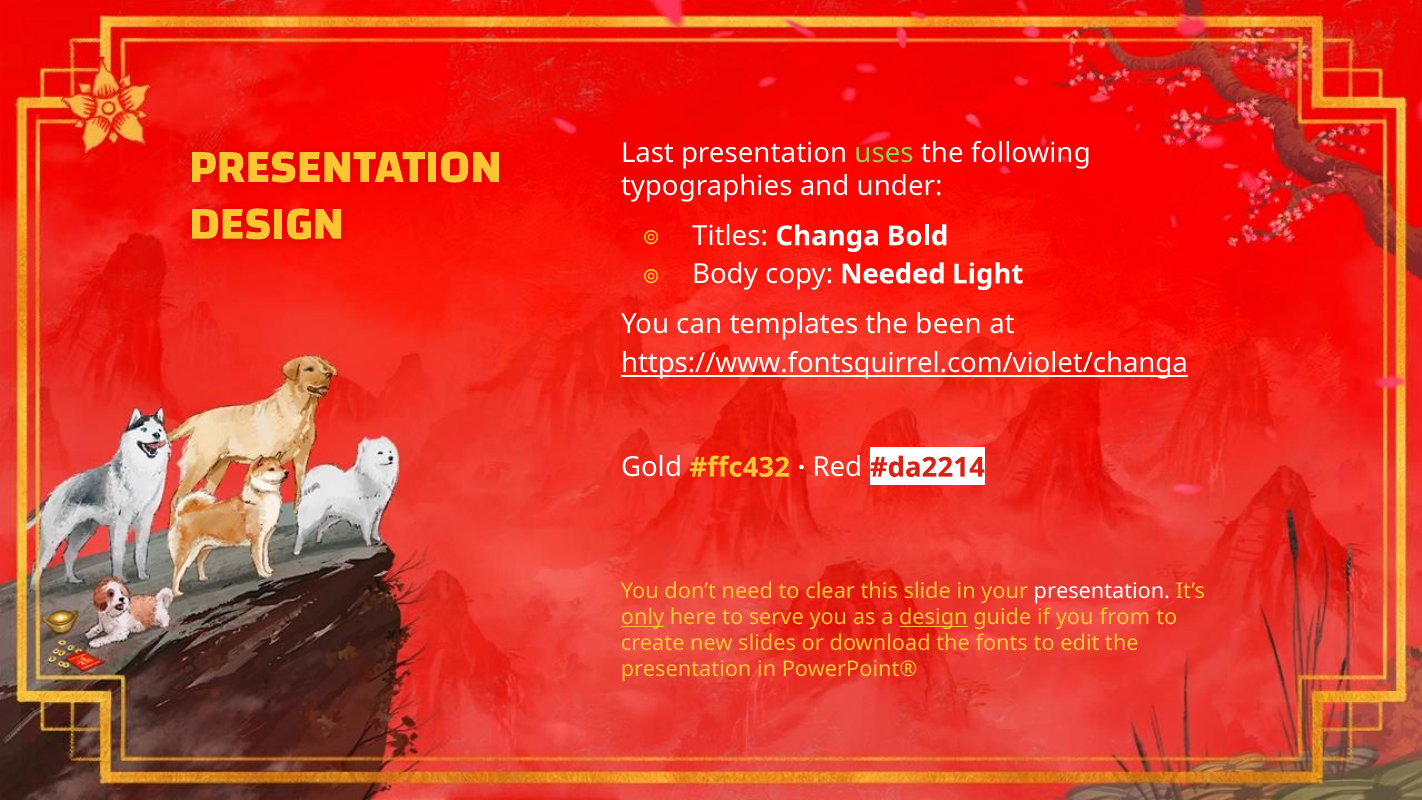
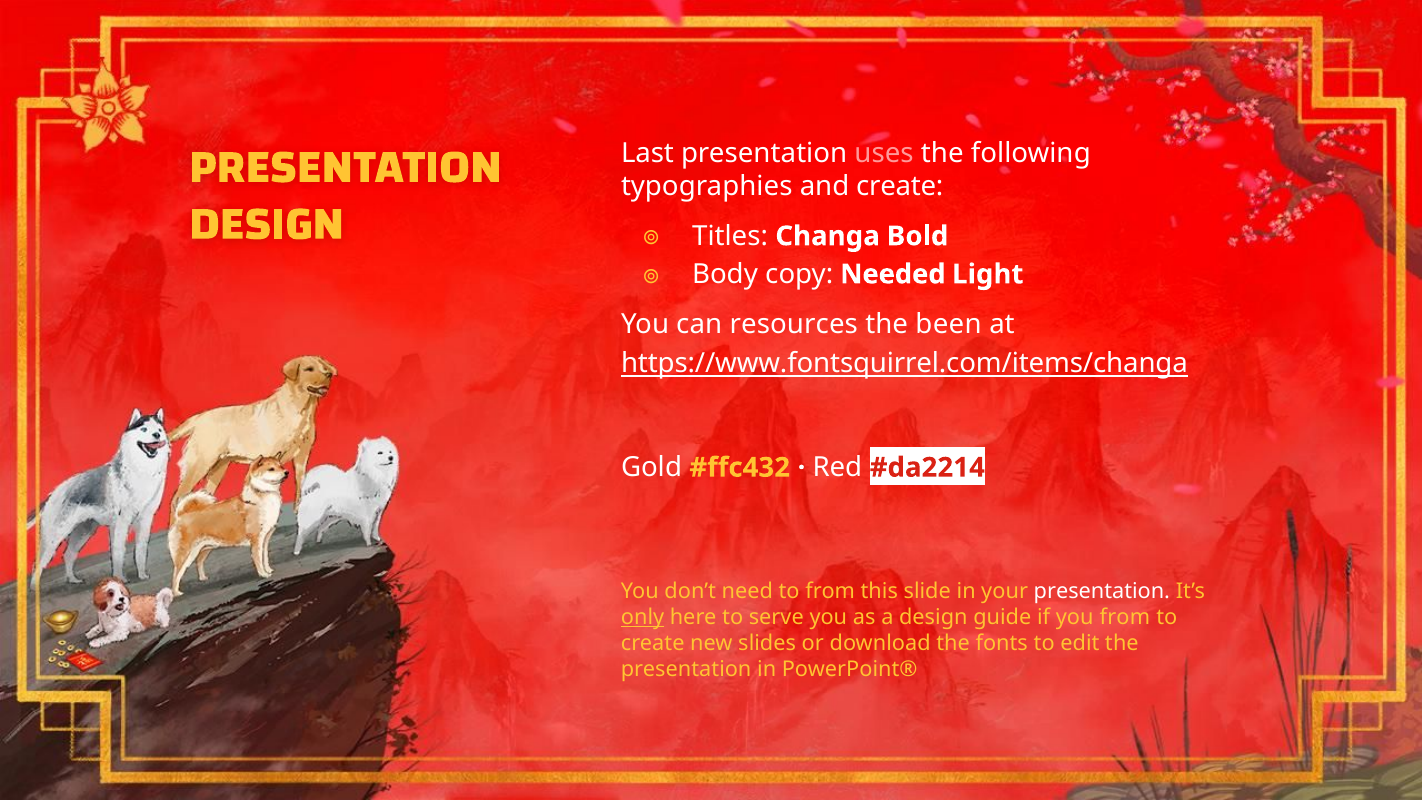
uses colour: light green -> pink
and under: under -> create
templates: templates -> resources
https://www.fontsquirrel.com/violet/changa: https://www.fontsquirrel.com/violet/changa -> https://www.fontsquirrel.com/items/changa
to clear: clear -> from
design at (933, 617) underline: present -> none
